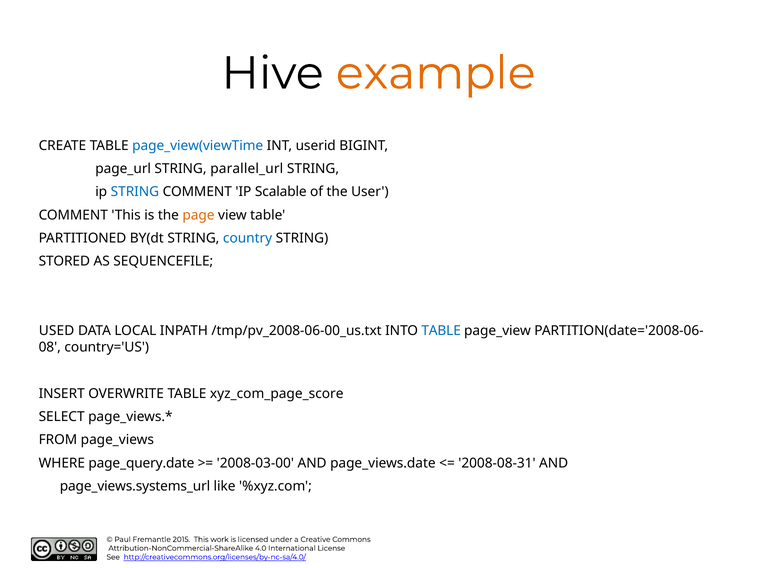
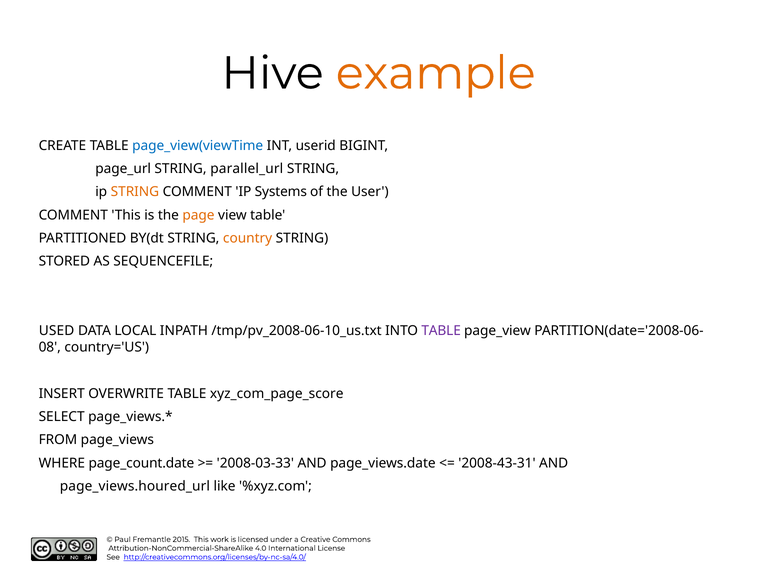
STRING at (135, 192) colour: blue -> orange
Scalable: Scalable -> Systems
country colour: blue -> orange
/tmp/pv_2008-06-00_us.txt: /tmp/pv_2008-06-00_us.txt -> /tmp/pv_2008-06-10_us.txt
TABLE at (441, 331) colour: blue -> purple
page_query.date: page_query.date -> page_count.date
2008-03-00: 2008-03-00 -> 2008-03-33
2008-08-31: 2008-08-31 -> 2008-43-31
page_views.systems_url: page_views.systems_url -> page_views.houred_url
